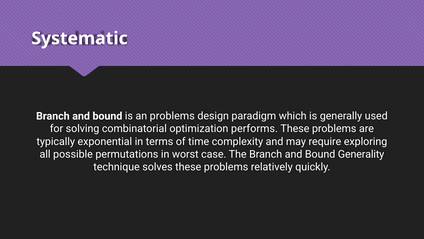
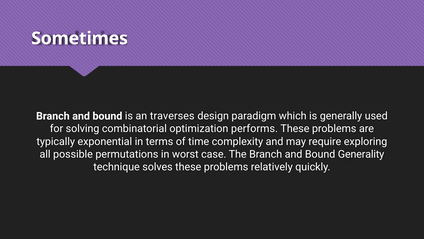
Systematic: Systematic -> Sometimes
an problems: problems -> traverses
